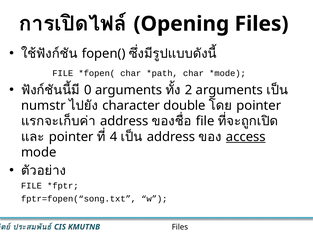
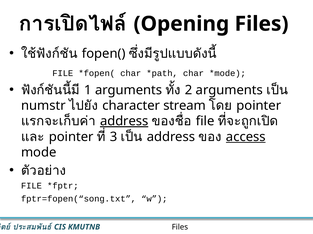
0: 0 -> 1
double: double -> stream
address at (124, 122) underline: none -> present
4: 4 -> 3
